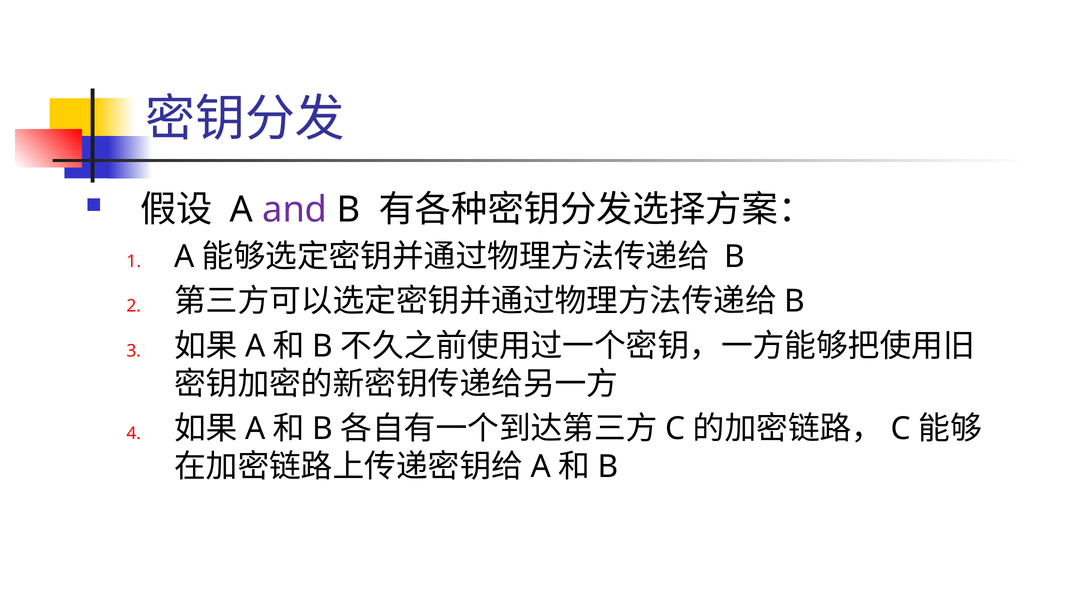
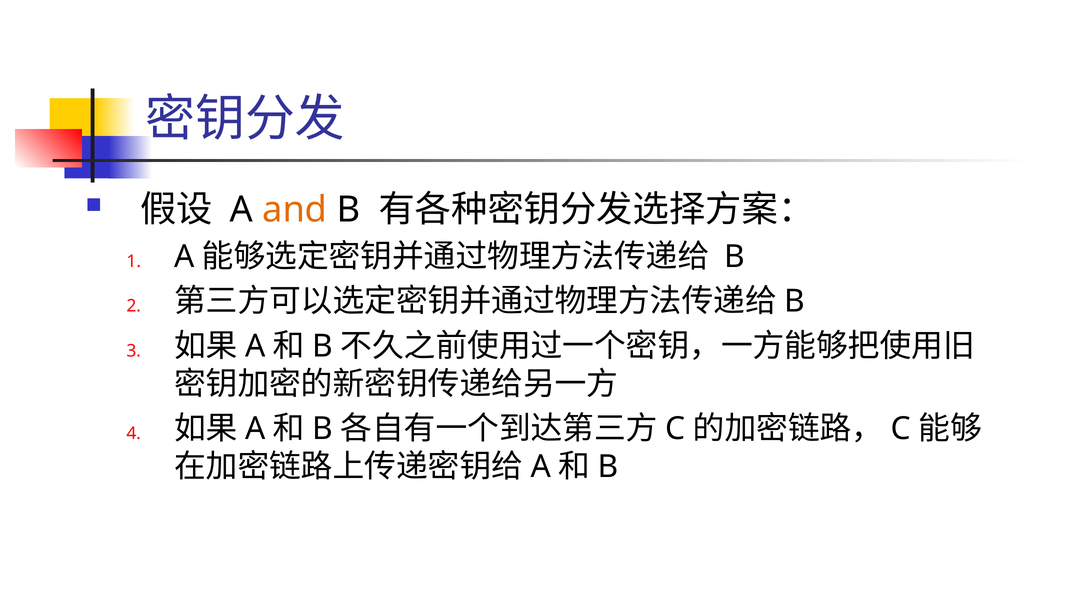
and colour: purple -> orange
